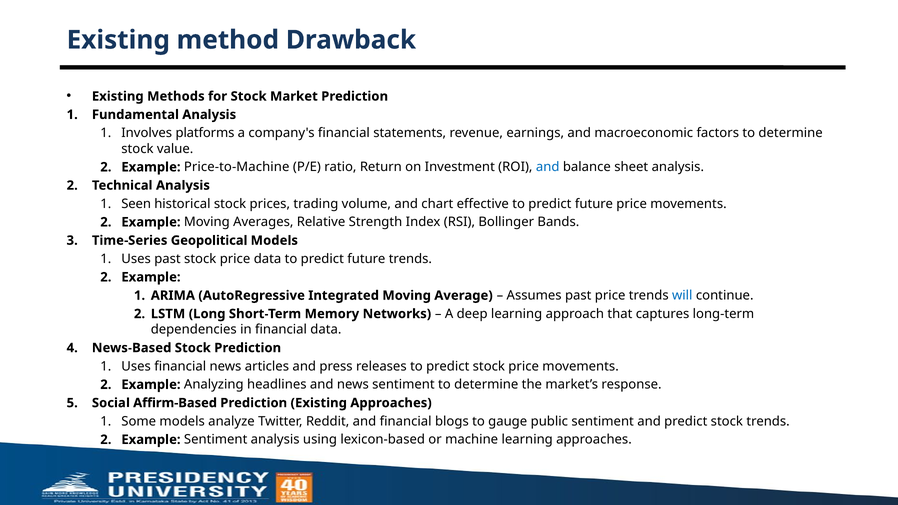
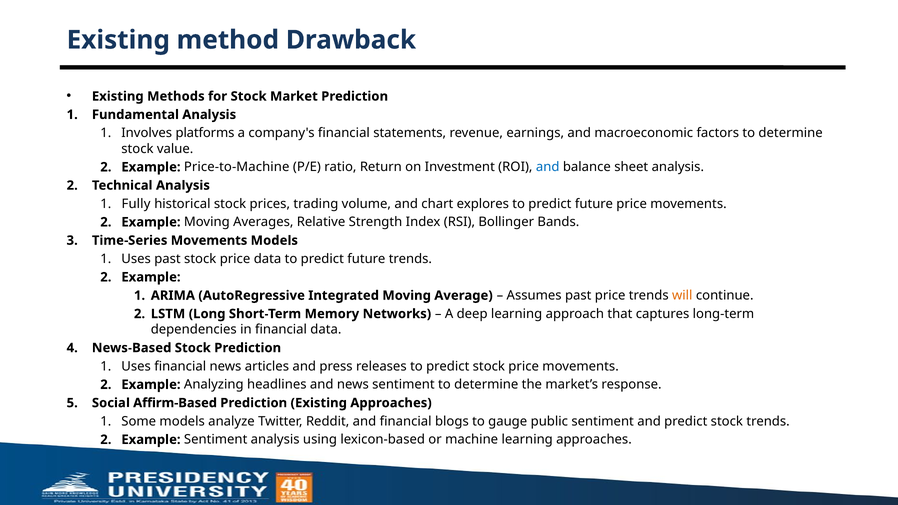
Seen: Seen -> Fully
effective: effective -> explores
Time-Series Geopolitical: Geopolitical -> Movements
will colour: blue -> orange
